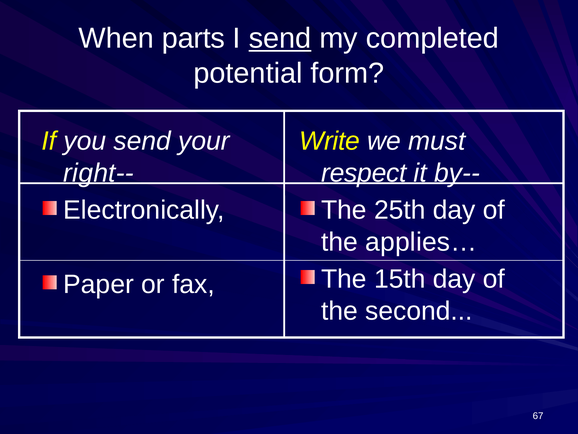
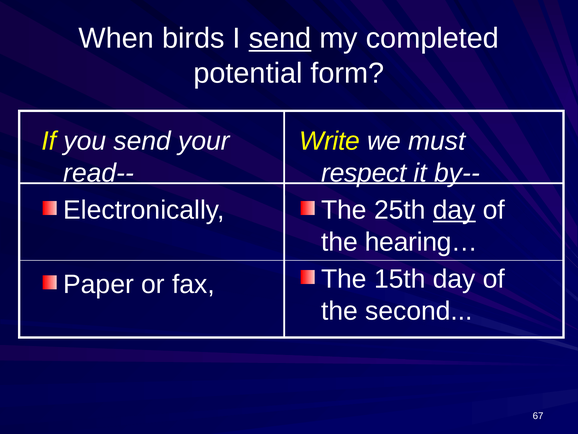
parts: parts -> birds
right--: right-- -> read--
day at (454, 210) underline: none -> present
applies…: applies… -> hearing…
